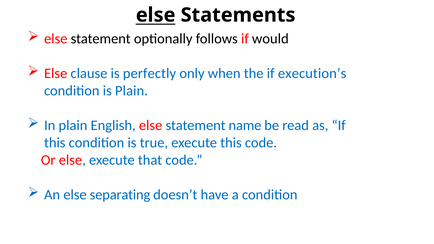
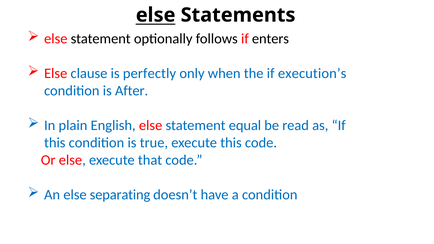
would: would -> enters
is Plain: Plain -> After
name: name -> equal
